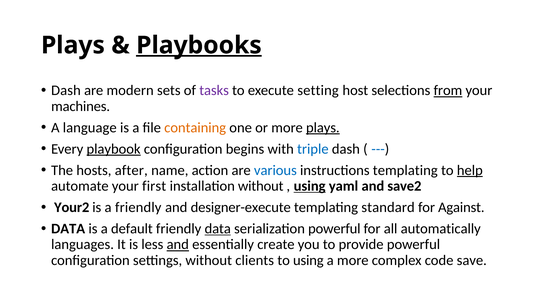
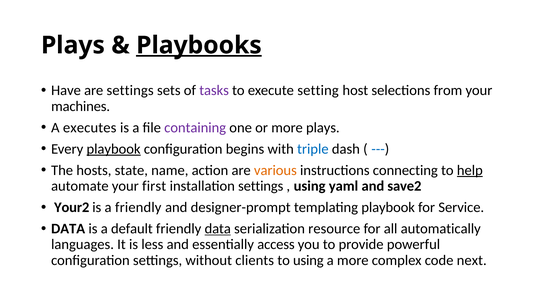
Dash at (66, 90): Dash -> Have
are modern: modern -> settings
from underline: present -> none
language: language -> executes
containing colour: orange -> purple
plays at (323, 127) underline: present -> none
after: after -> state
various colour: blue -> orange
instructions templating: templating -> connecting
installation without: without -> settings
using at (310, 186) underline: present -> none
designer-execute: designer-execute -> designer-prompt
templating standard: standard -> playbook
Against: Against -> Service
serialization powerful: powerful -> resource
and at (178, 244) underline: present -> none
create: create -> access
save: save -> next
